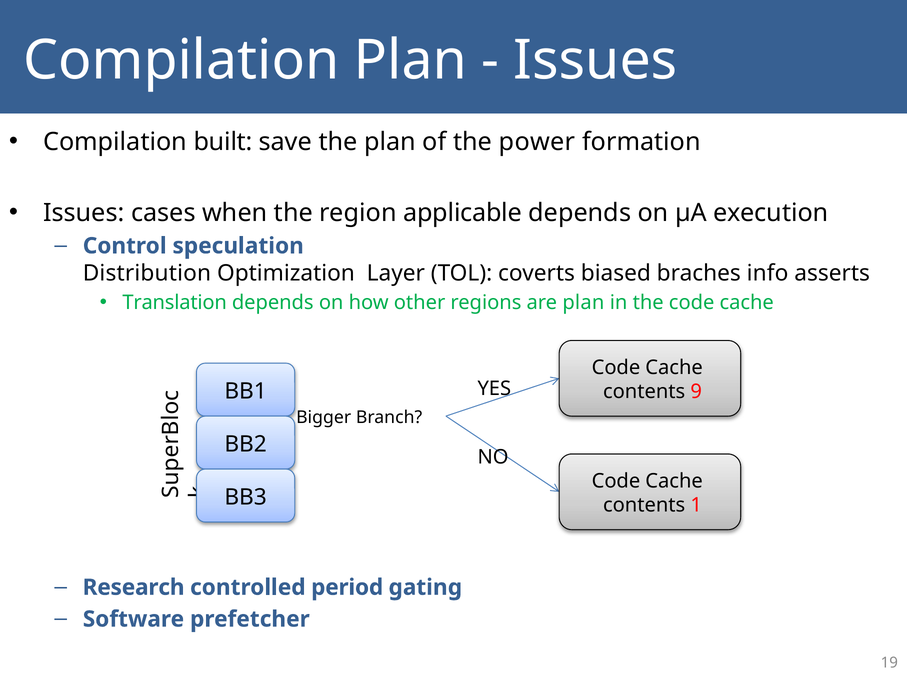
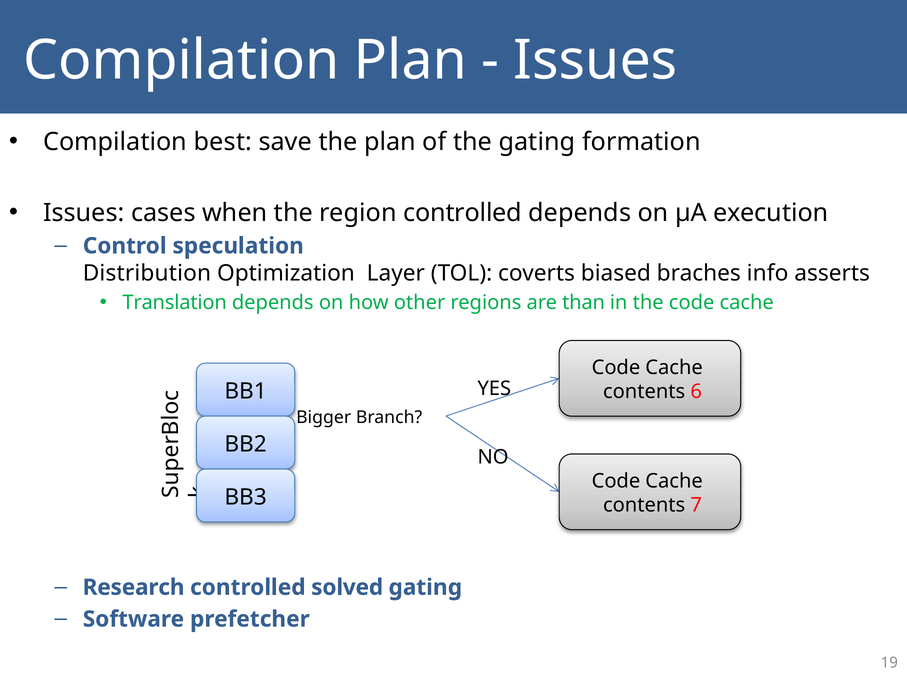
built: built -> best
the power: power -> gating
region applicable: applicable -> controlled
are plan: plan -> than
9: 9 -> 6
1: 1 -> 7
period: period -> solved
